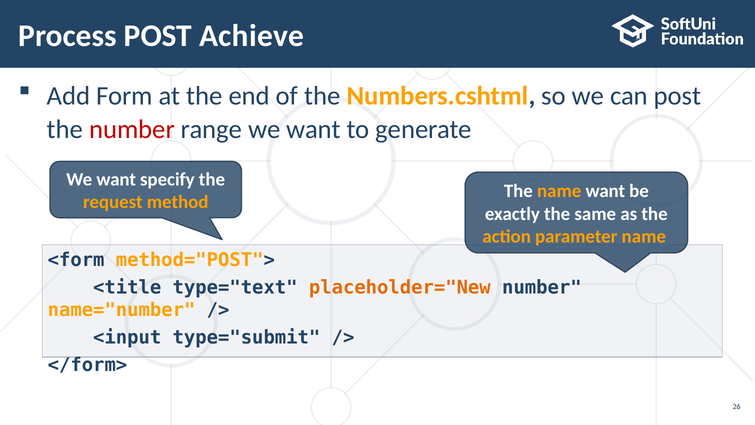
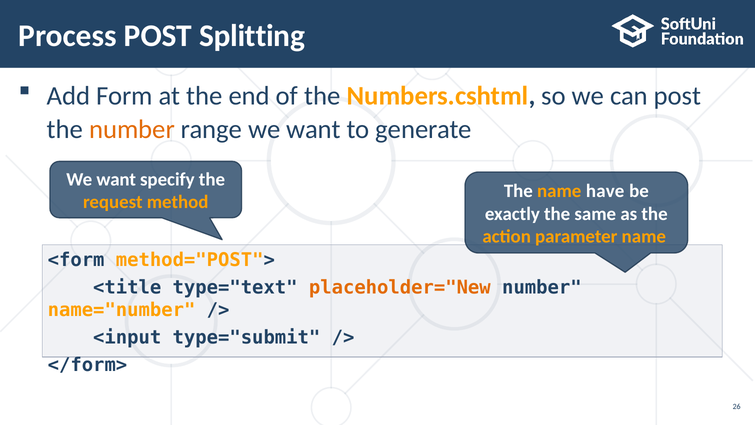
Achieve: Achieve -> Splitting
number at (132, 129) colour: red -> orange
name want: want -> have
